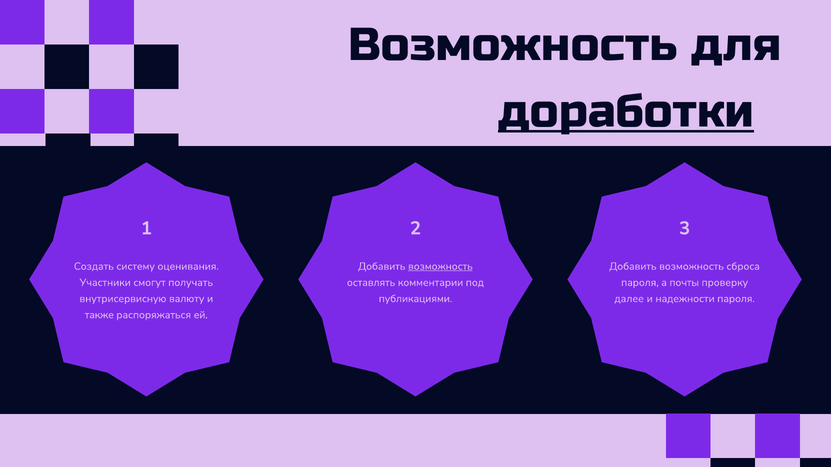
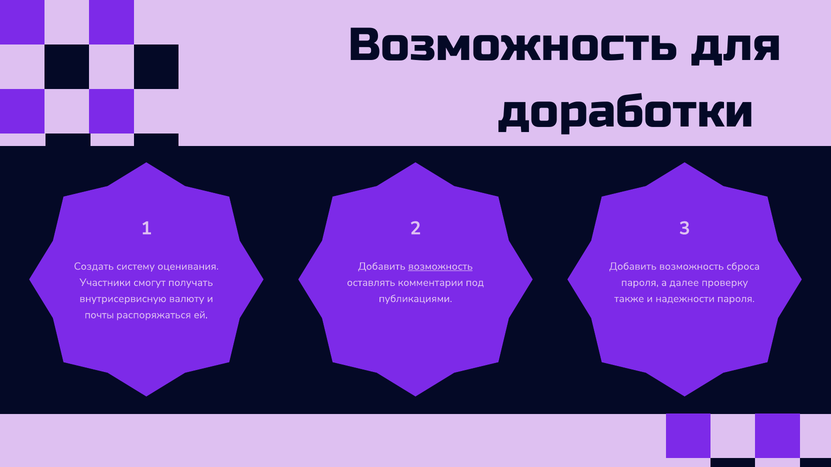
доработки underline: present -> none
почты: почты -> далее
далее: далее -> также
также: также -> почты
